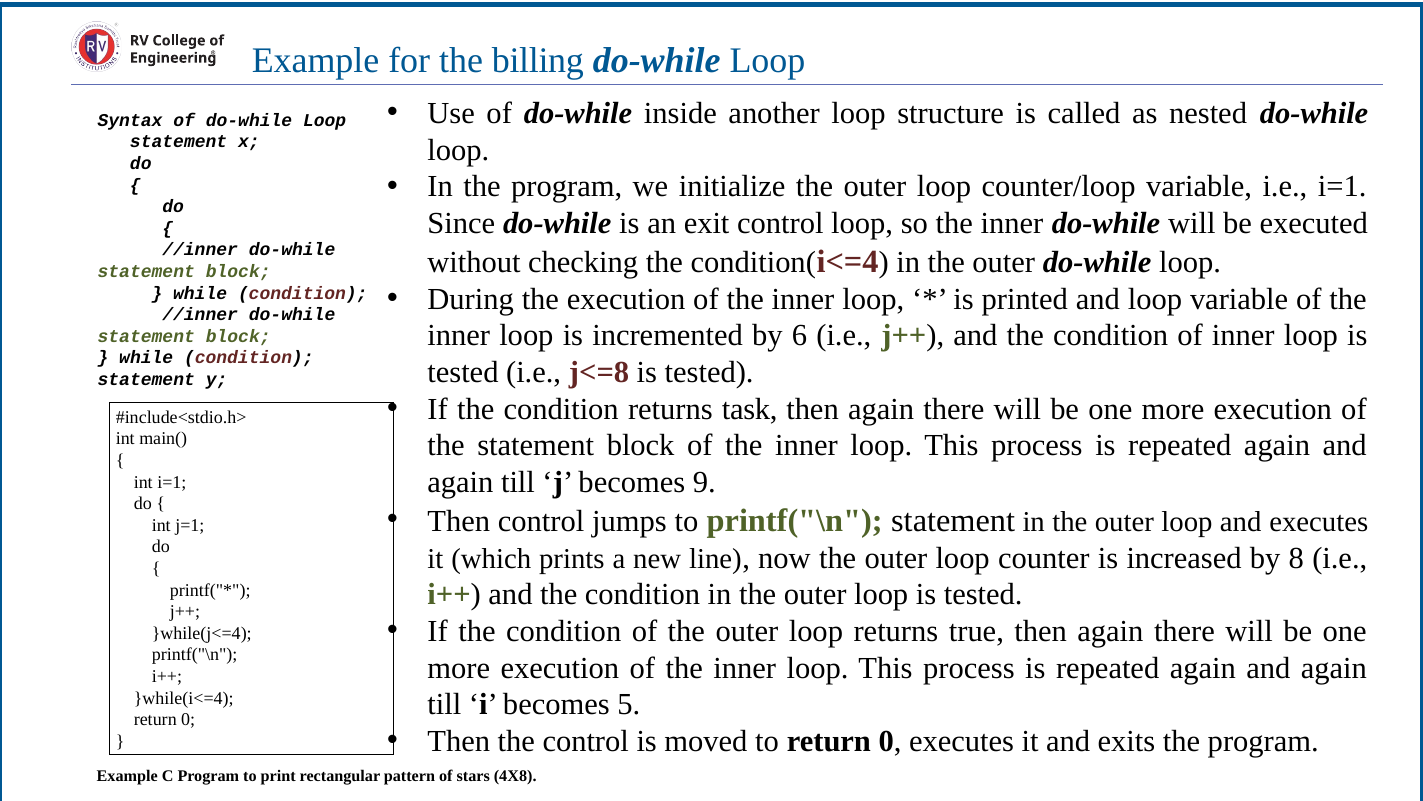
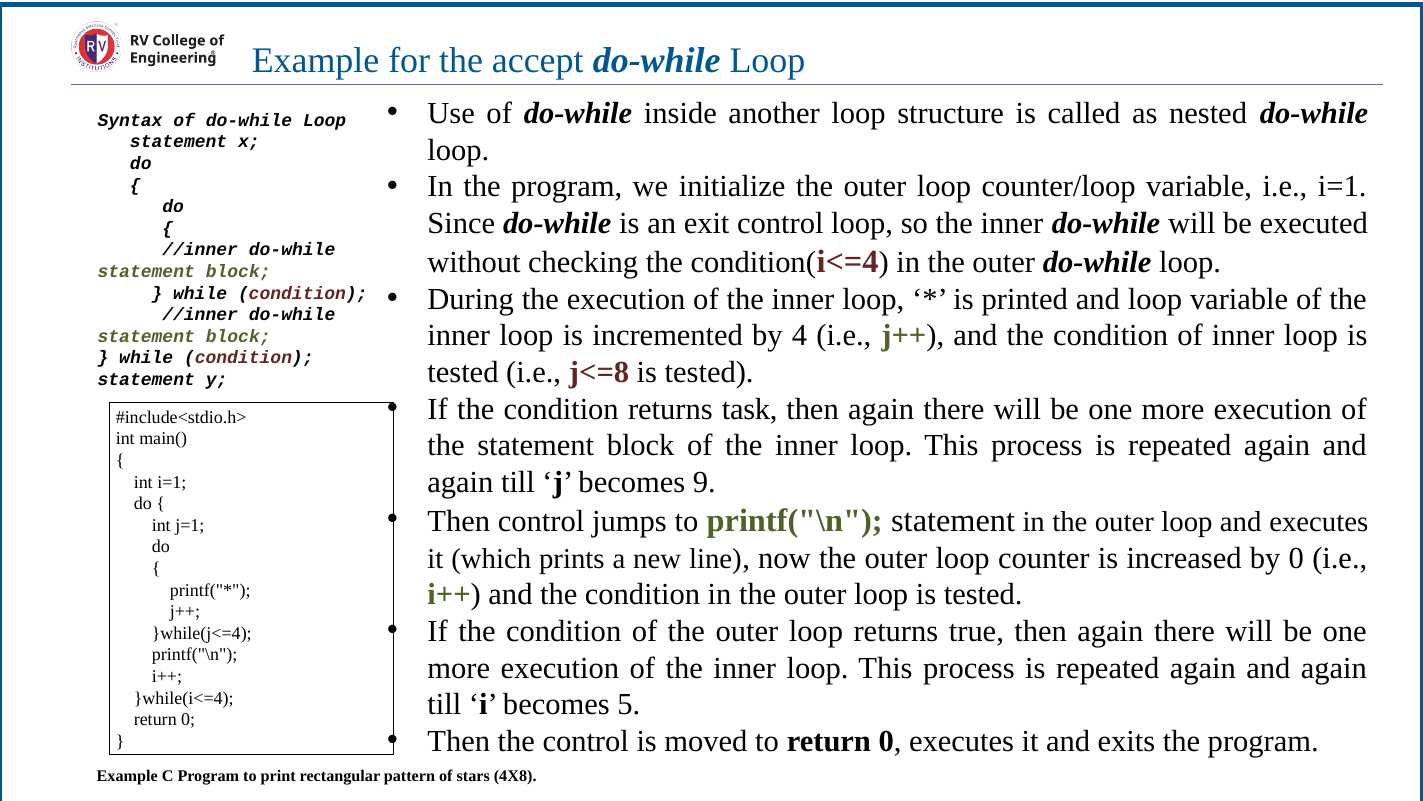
billing: billing -> accept
6: 6 -> 4
by 8: 8 -> 0
